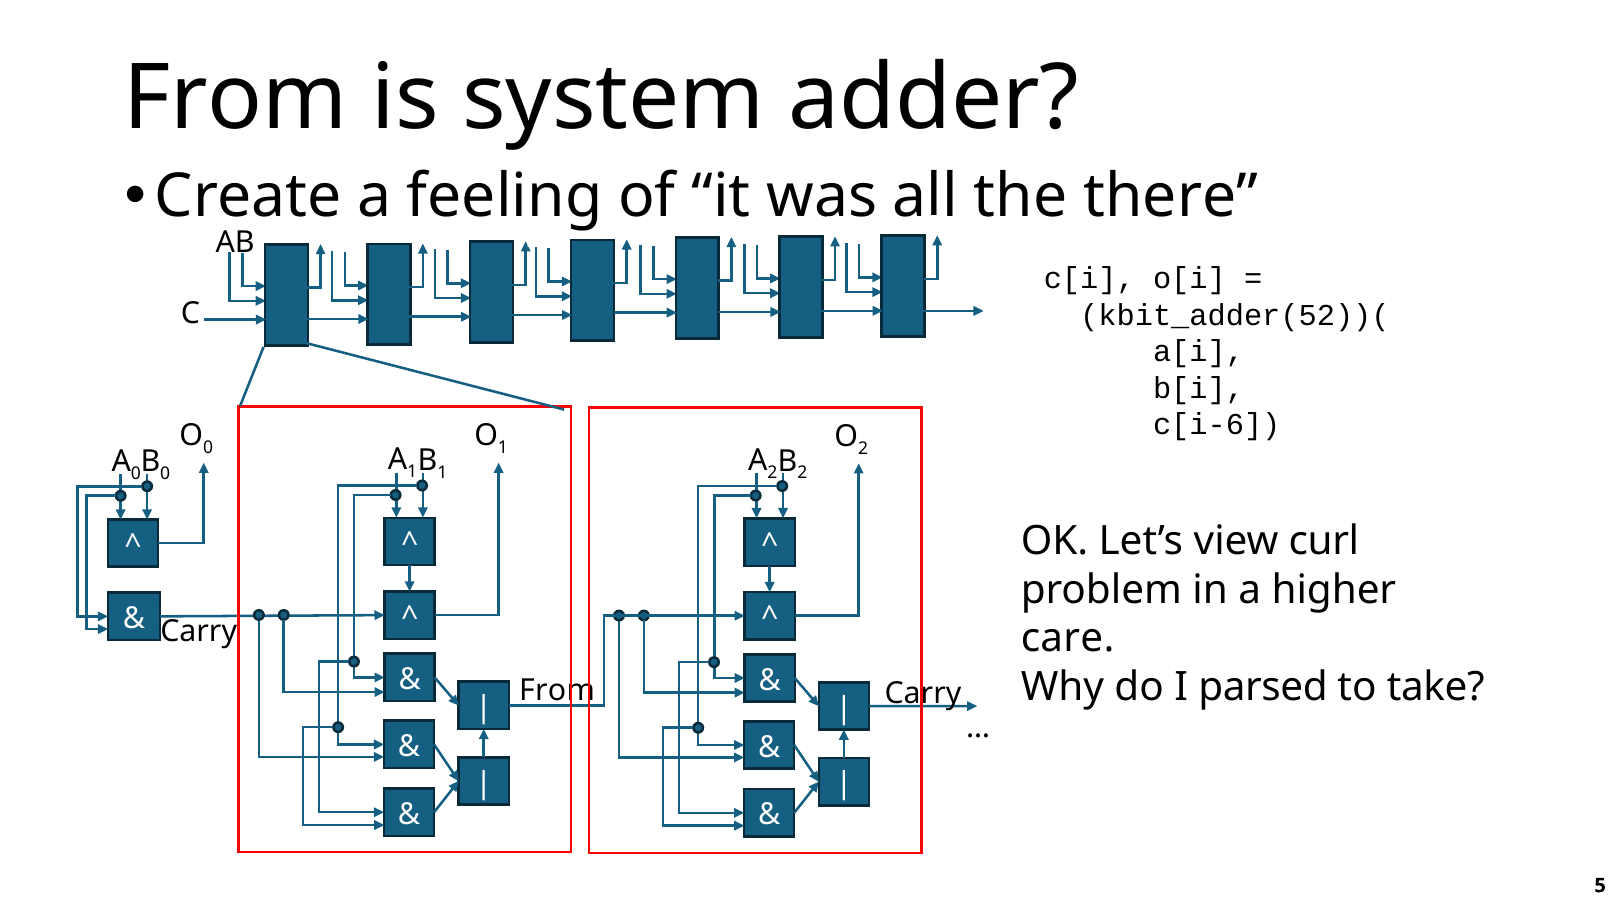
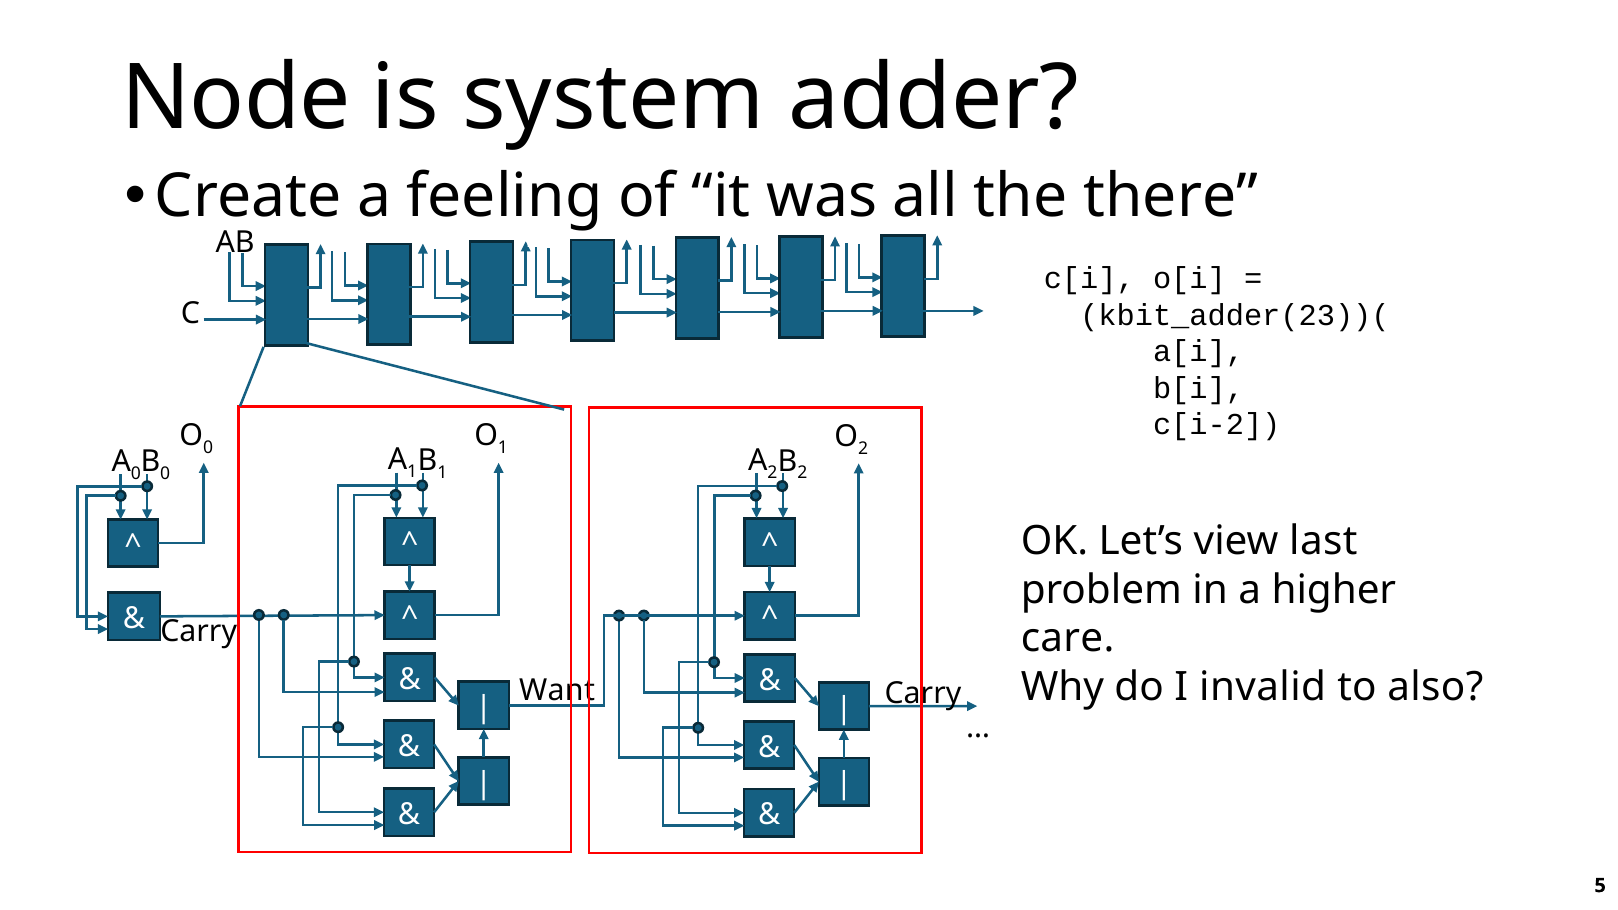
From at (236, 99): From -> Node
kbit_adder(52))(: kbit_adder(52))( -> kbit_adder(23))(
c[i-6: c[i-6 -> c[i-2
curl: curl -> last
parsed: parsed -> invalid
take: take -> also
From at (557, 690): From -> Want
